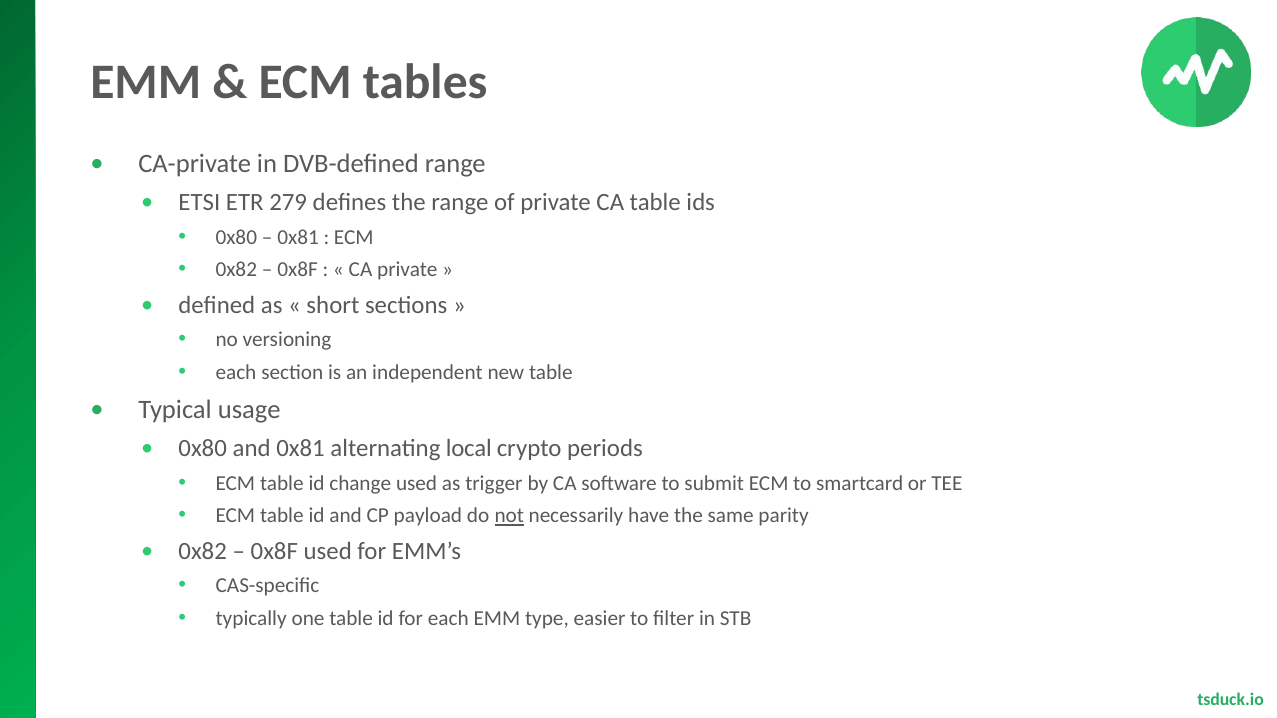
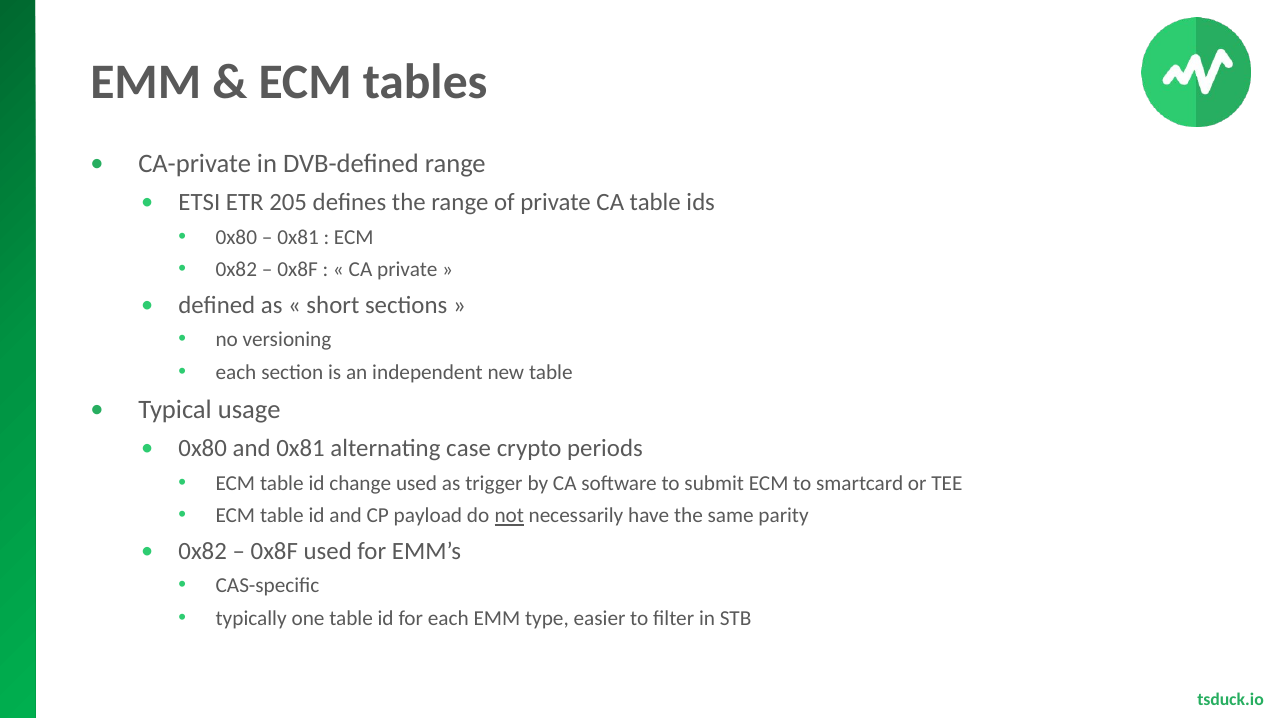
279: 279 -> 205
local: local -> case
